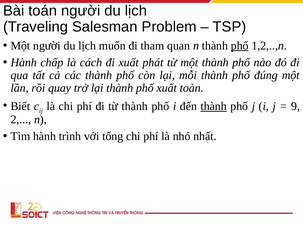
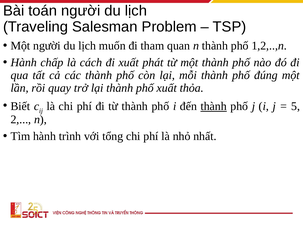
phố at (240, 46) underline: present -> none
toàn: toàn -> thỏa
9: 9 -> 5
